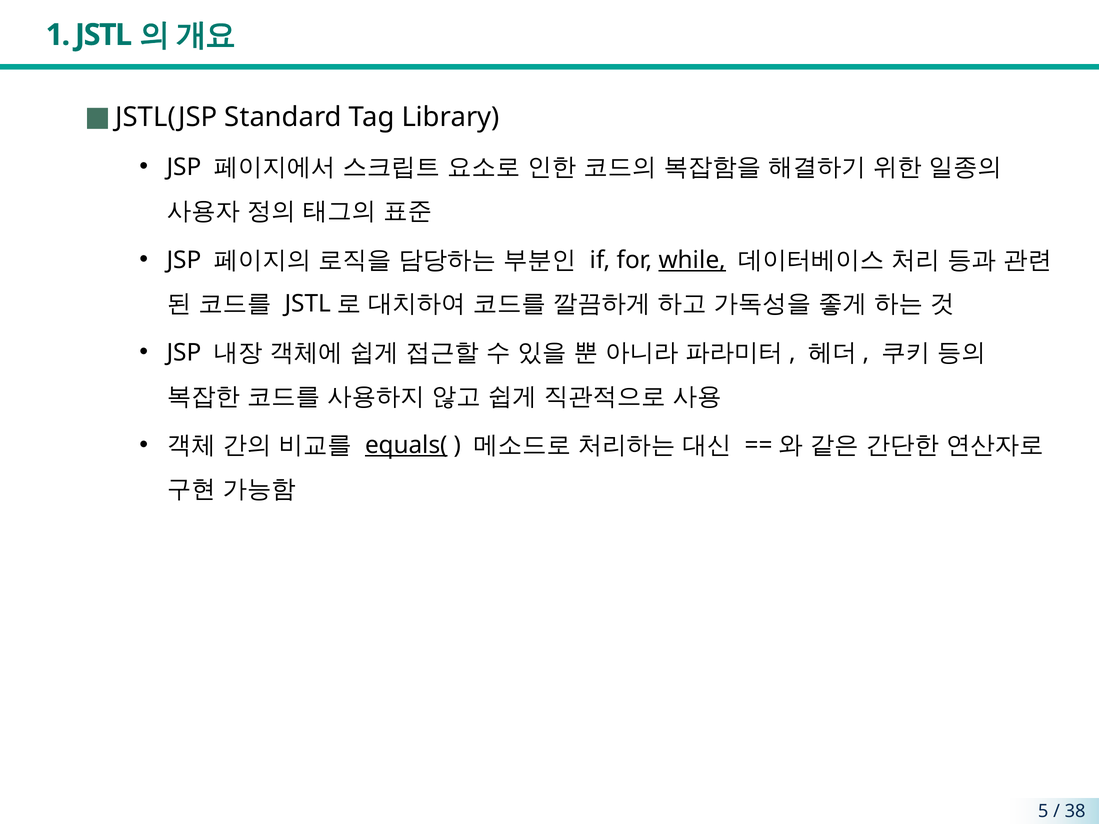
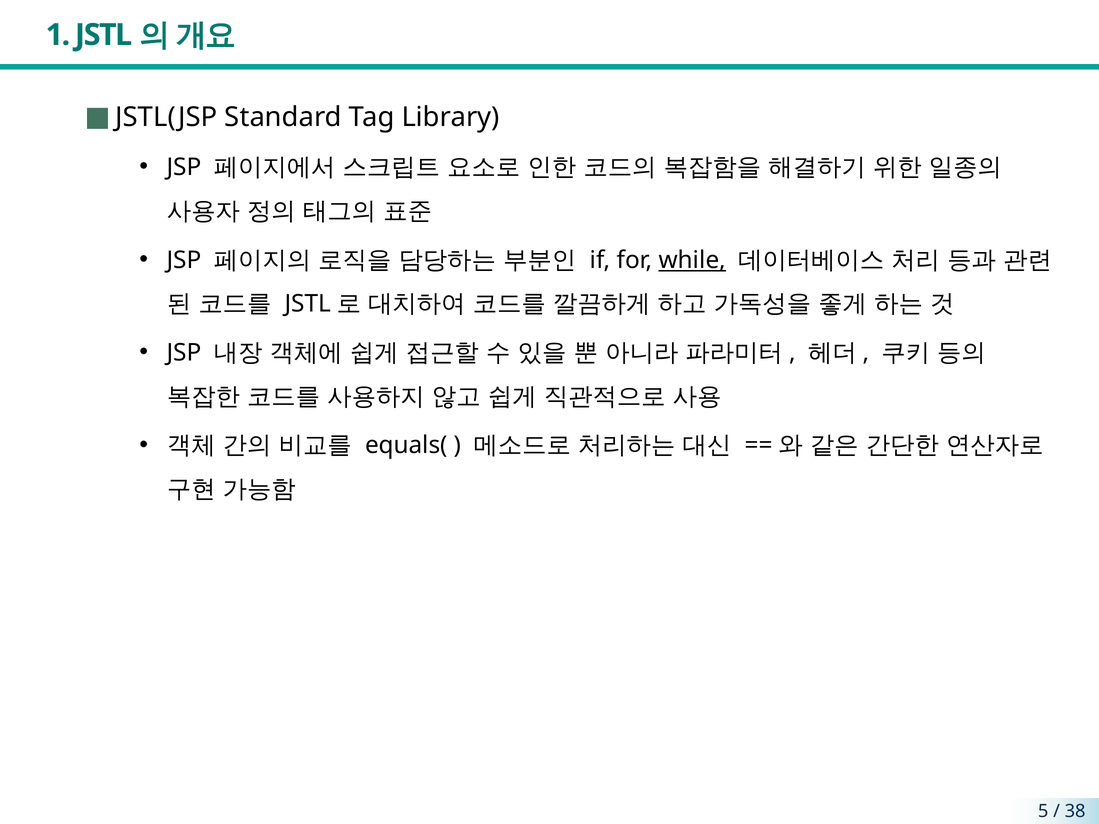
equals( underline: present -> none
